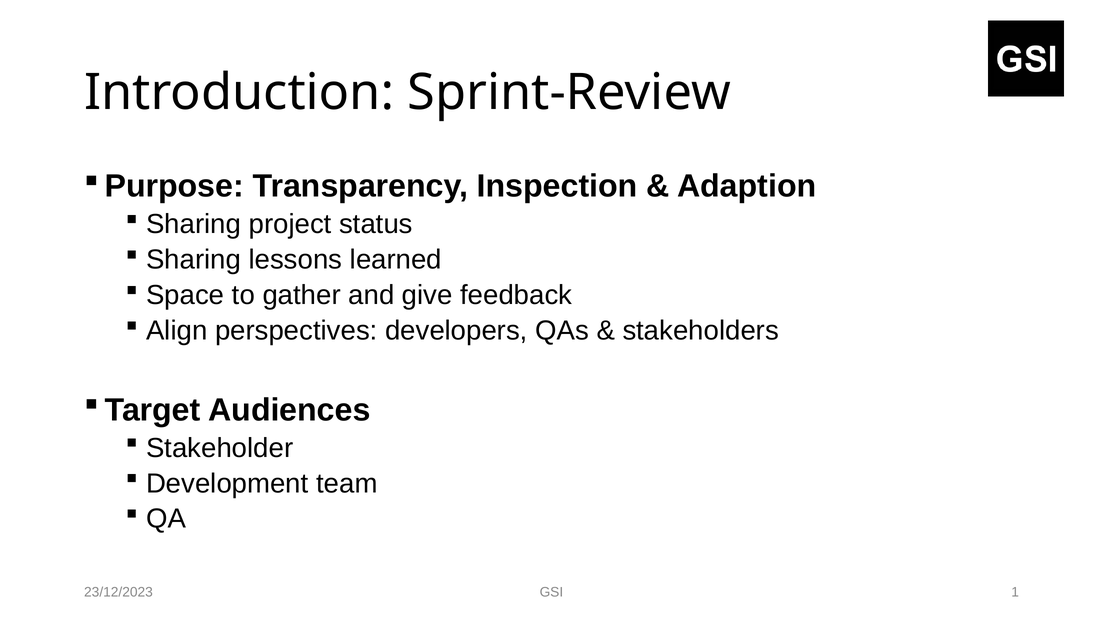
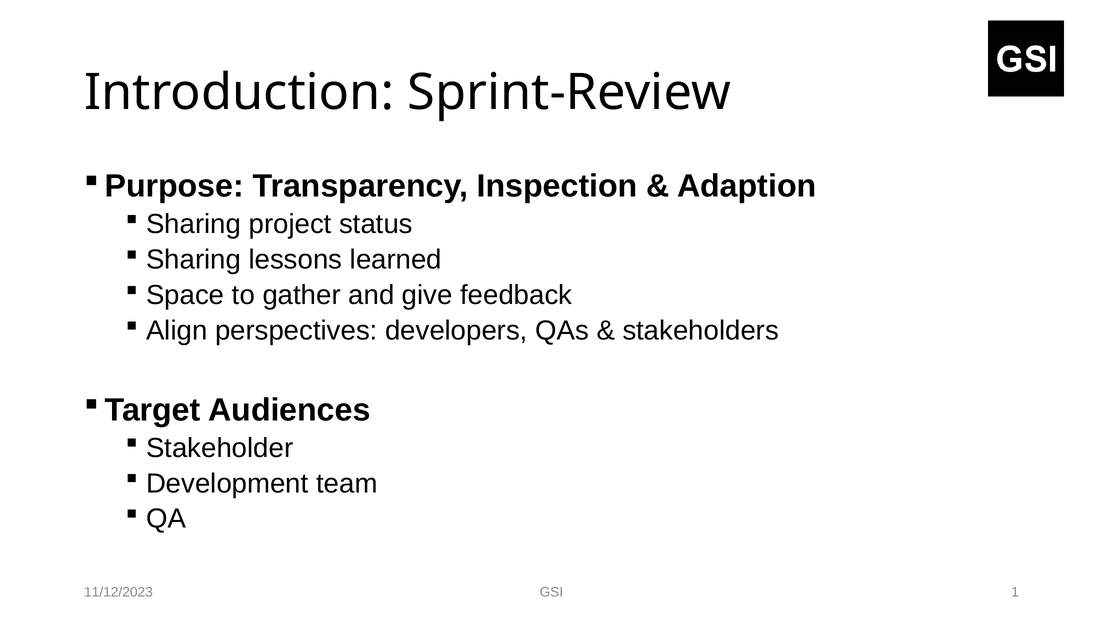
23/12/2023: 23/12/2023 -> 11/12/2023
